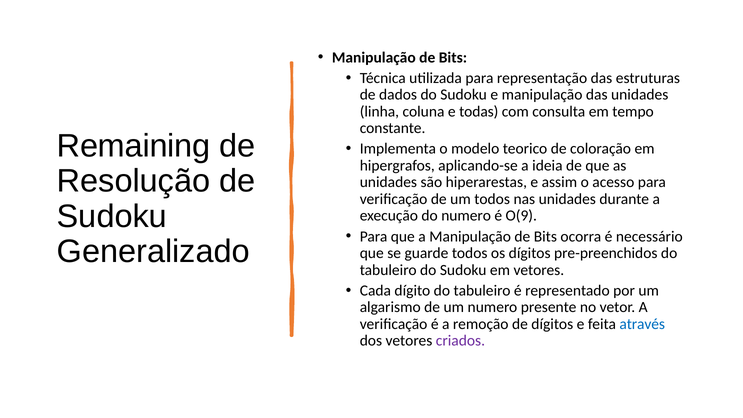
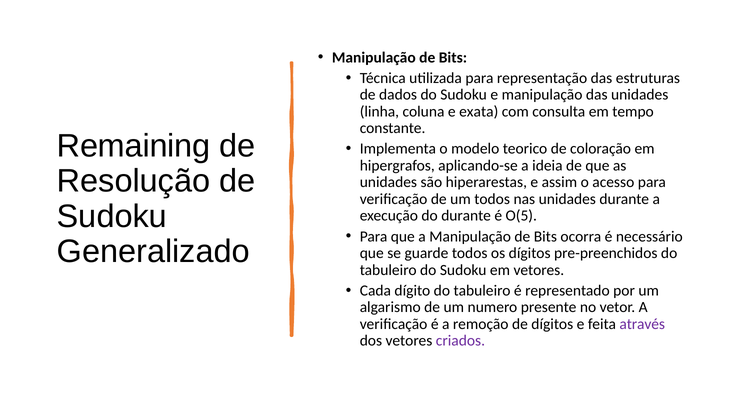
todas: todas -> exata
do numero: numero -> durante
O(9: O(9 -> O(5
através colour: blue -> purple
